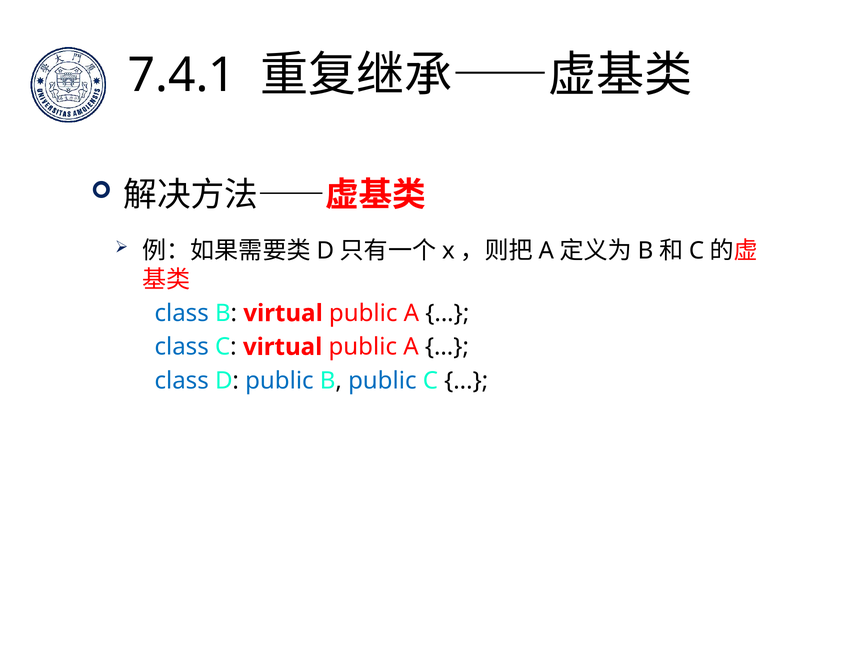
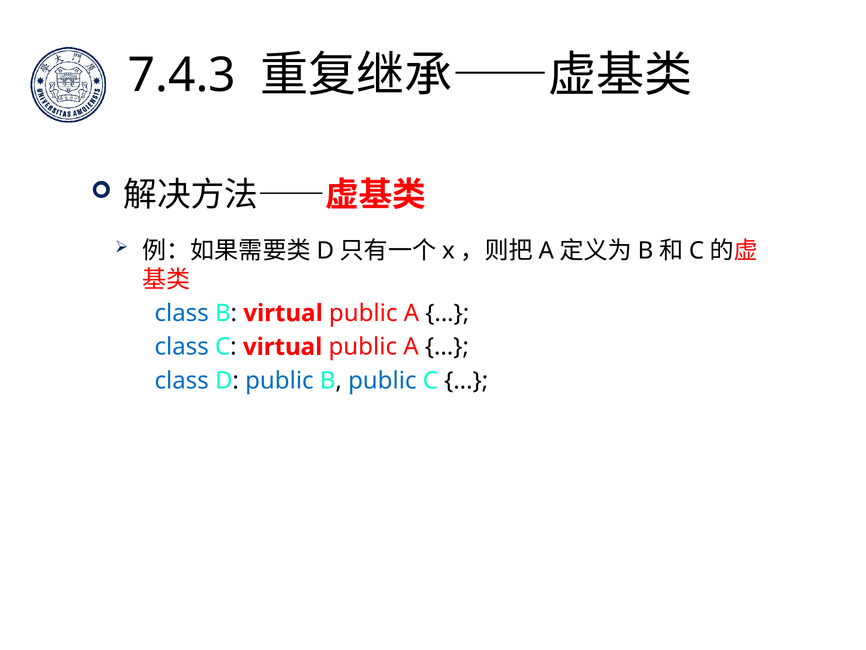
7.4.1: 7.4.1 -> 7.4.3
